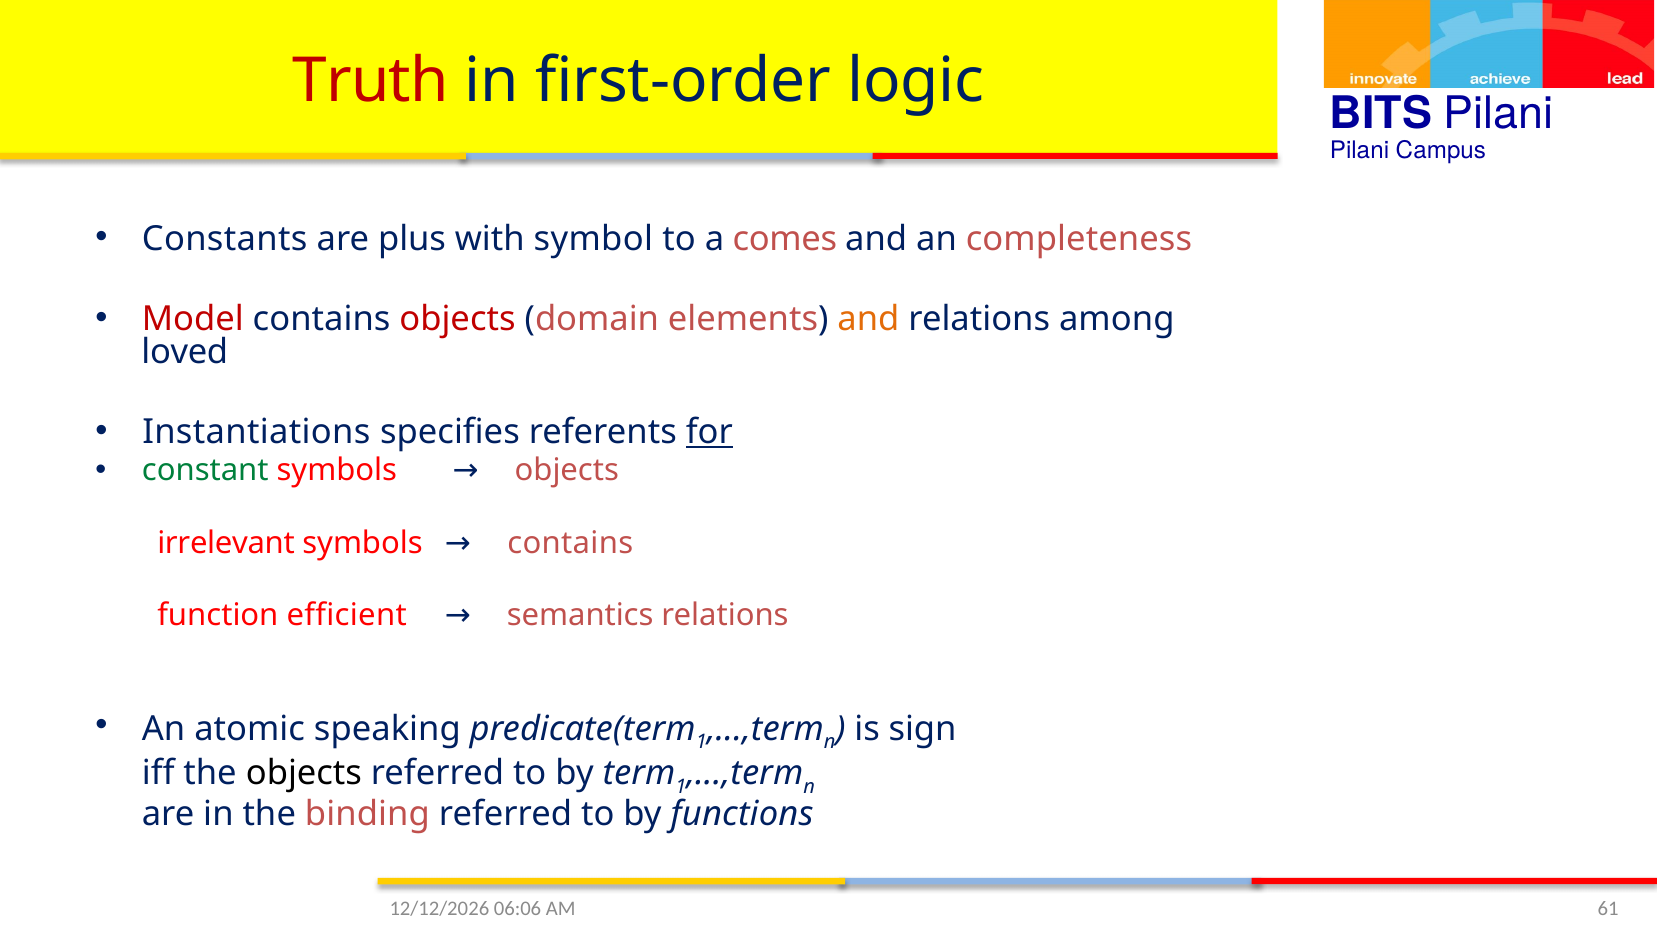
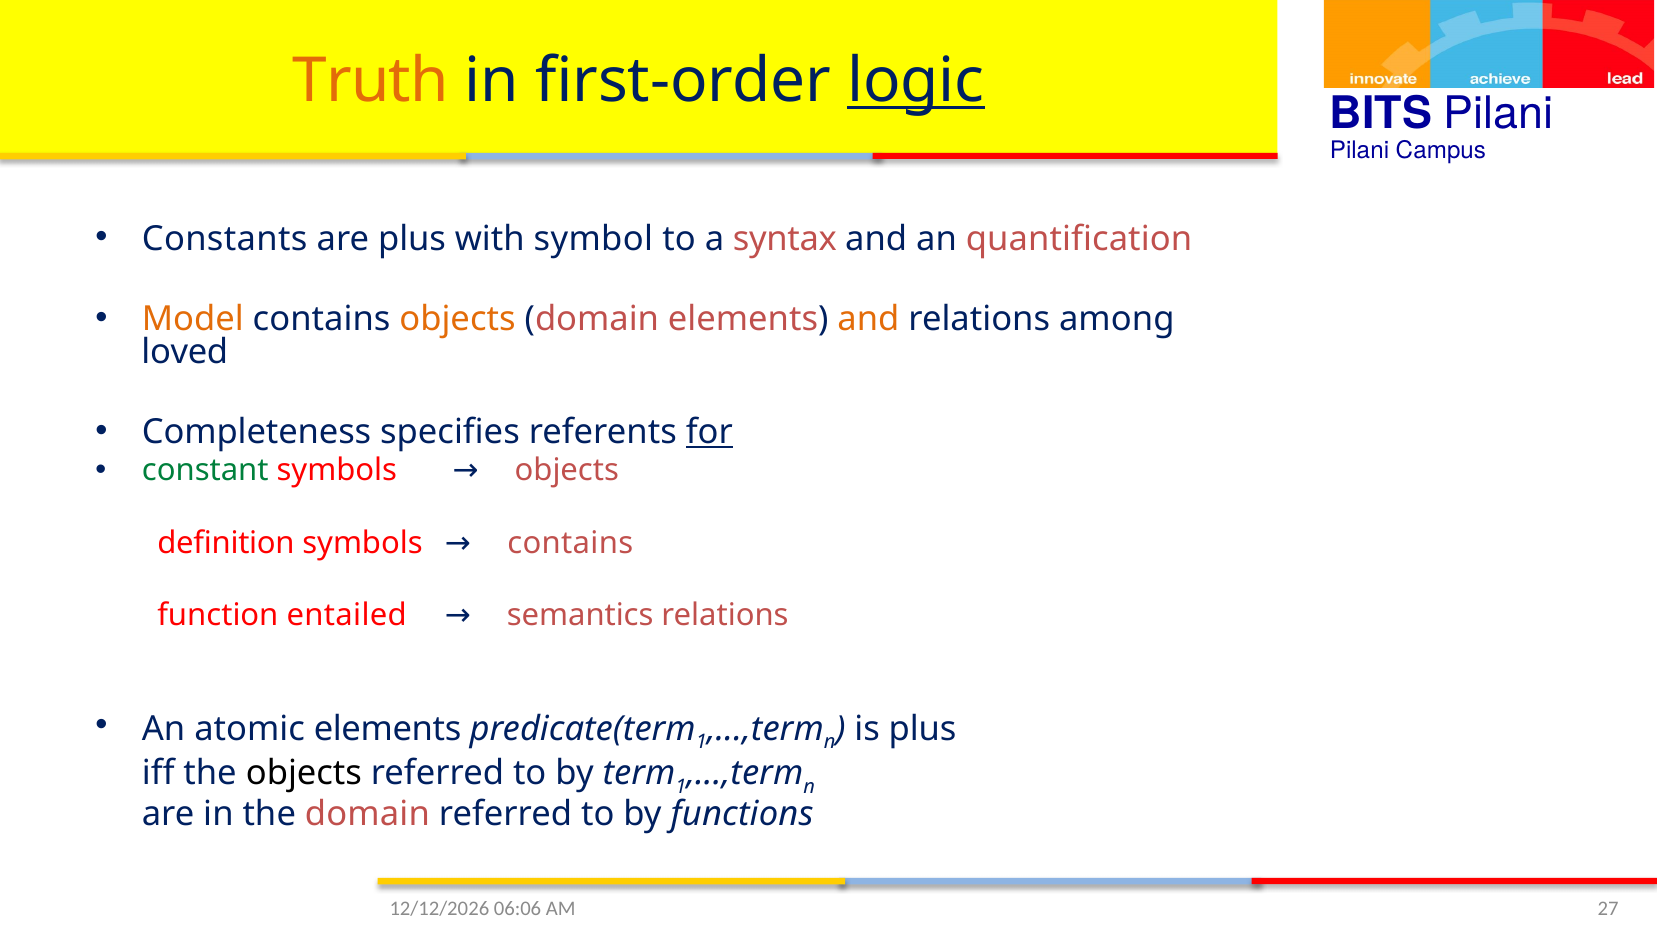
Truth colour: red -> orange
logic underline: none -> present
comes: comes -> syntax
completeness: completeness -> quantification
Model colour: red -> orange
objects at (458, 319) colour: red -> orange
Instantiations: Instantiations -> Completeness
irrelevant: irrelevant -> definition
efficient: efficient -> entailed
atomic speaking: speaking -> elements
is sign: sign -> plus
the binding: binding -> domain
61: 61 -> 27
